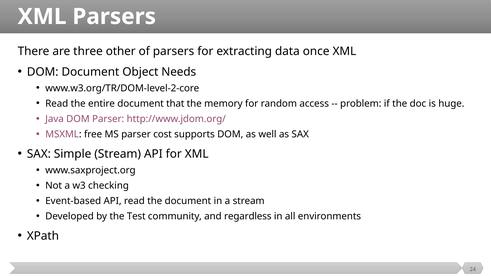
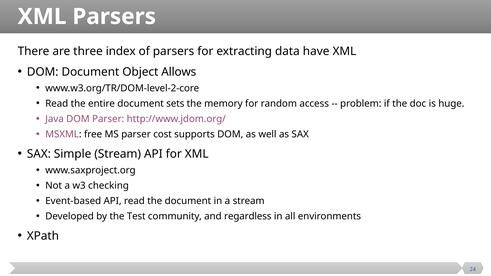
other: other -> index
once: once -> have
Needs: Needs -> Allows
that: that -> sets
